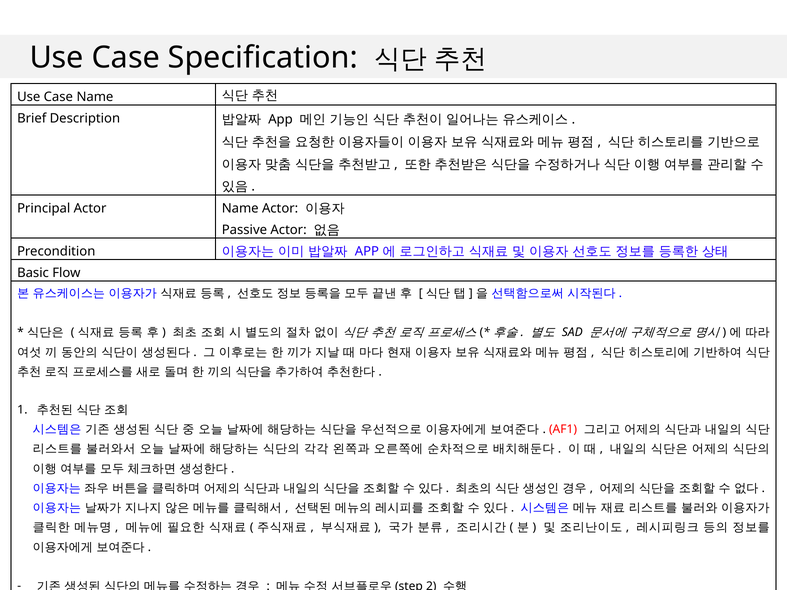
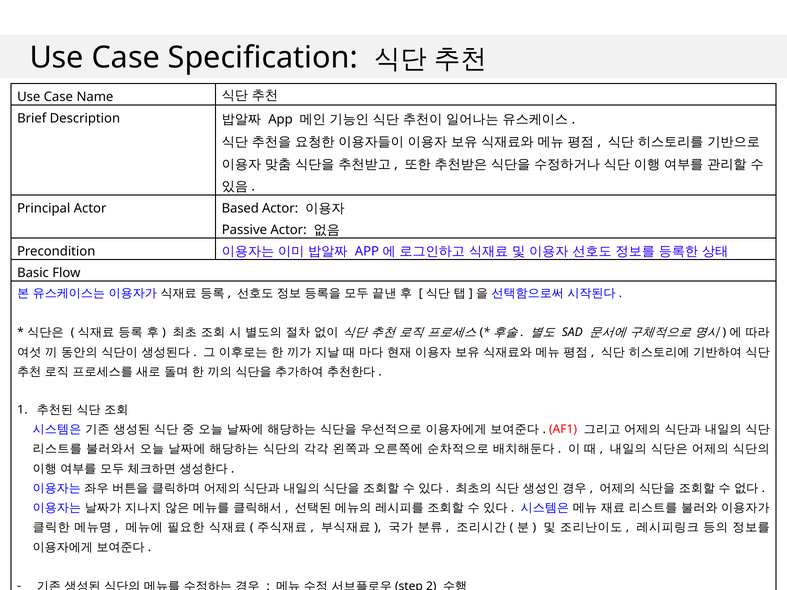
Actor Name: Name -> Based
